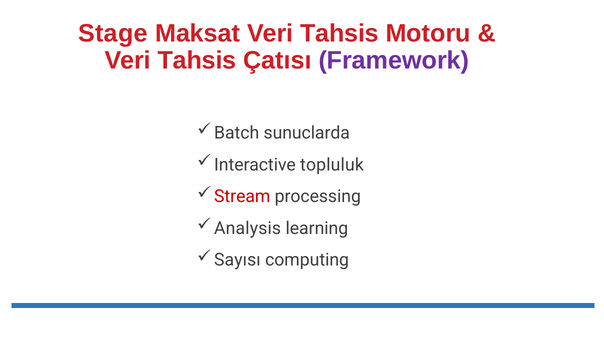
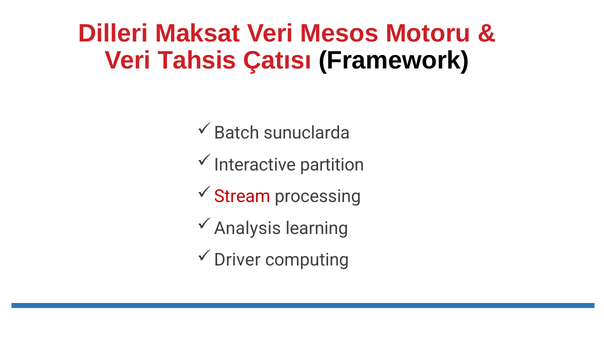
Stage: Stage -> Dilleri
Maksat Veri Tahsis: Tahsis -> Mesos
Framework colour: purple -> black
topluluk: topluluk -> partition
Sayısı: Sayısı -> Driver
